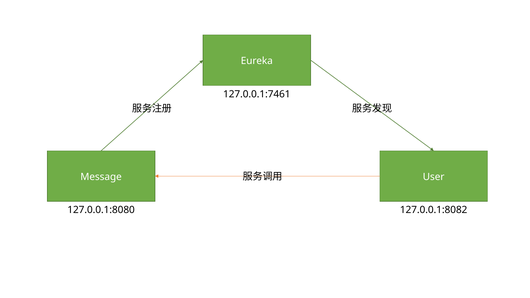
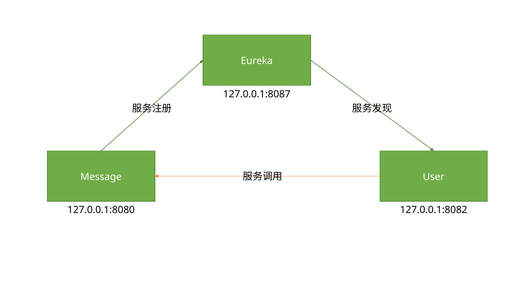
127.0.0.1:7461: 127.0.0.1:7461 -> 127.0.0.1:8087
